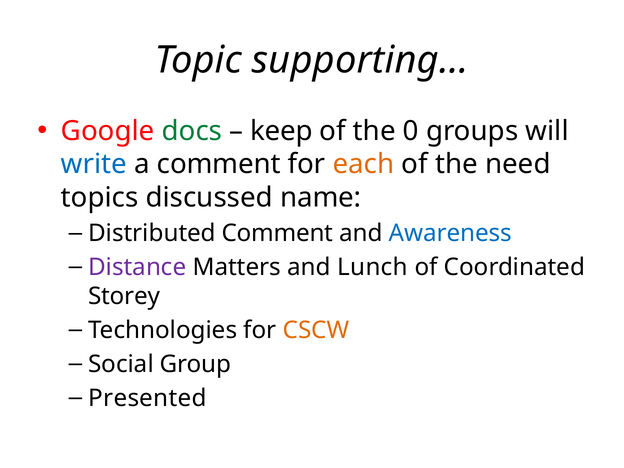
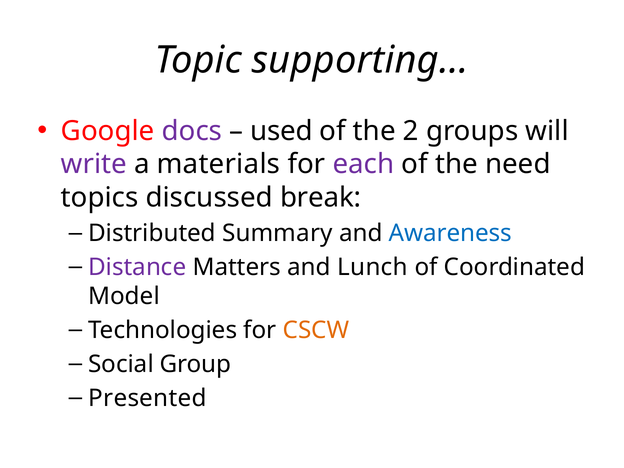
docs colour: green -> purple
keep: keep -> used
0: 0 -> 2
write colour: blue -> purple
a comment: comment -> materials
each colour: orange -> purple
name: name -> break
Distributed Comment: Comment -> Summary
Storey: Storey -> Model
